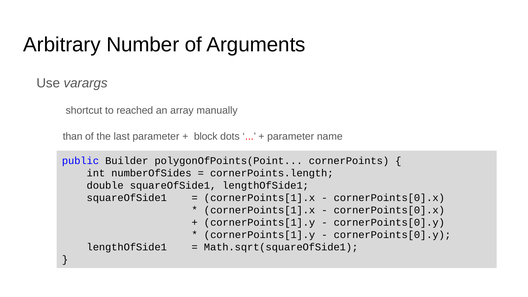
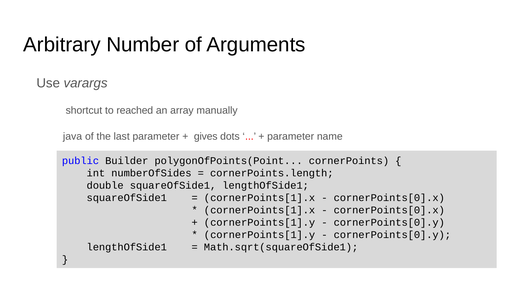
than: than -> java
block: block -> gives
